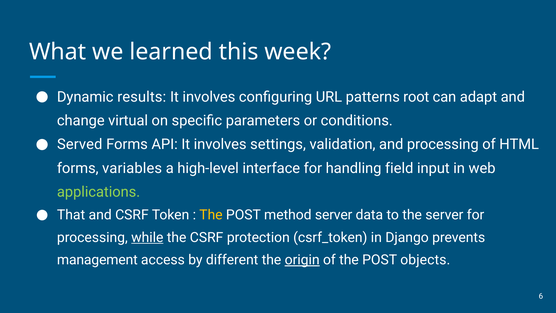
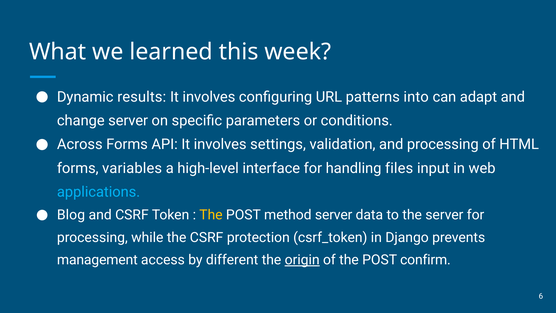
root: root -> into
change virtual: virtual -> server
Served: Served -> Across
field: field -> files
applications colour: light green -> light blue
That: That -> Blog
while underline: present -> none
objects: objects -> confirm
